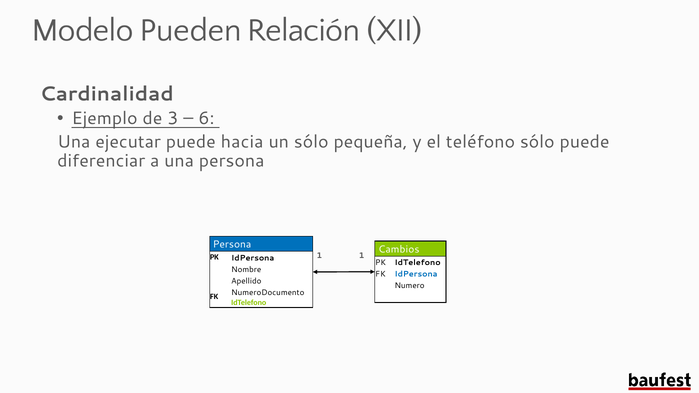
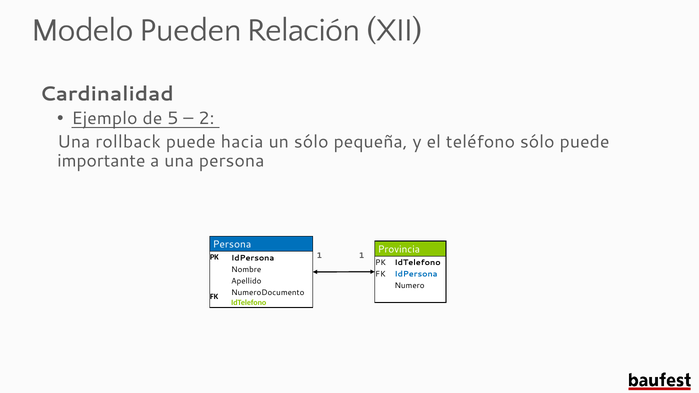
3: 3 -> 5
6: 6 -> 2
ejecutar: ejecutar -> rollback
diferenciar: diferenciar -> importante
Cambios: Cambios -> Provincia
